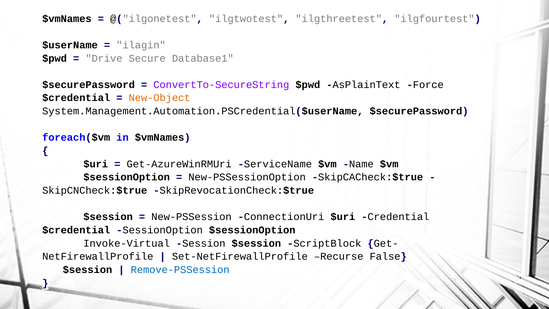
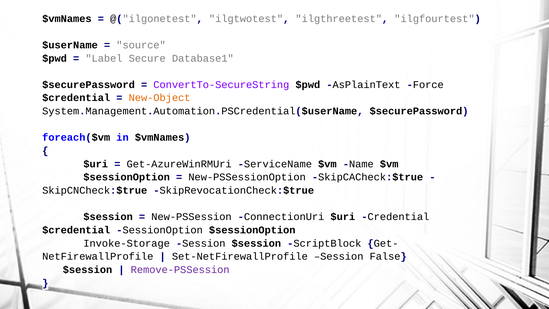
ilagin: ilagin -> source
Drive: Drive -> Label
Invoke-Virtual: Invoke-Virtual -> Invoke-Storage
Set-NetFirewallProfile Recurse: Recurse -> Session
Remove-PSSession colour: blue -> purple
